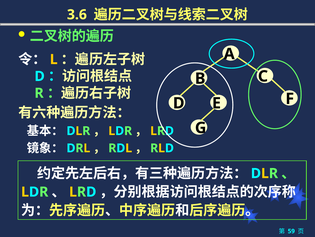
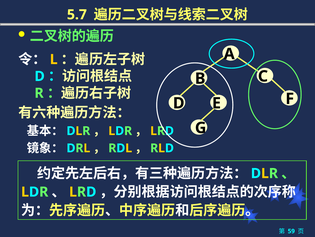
3.6: 3.6 -> 5.7
